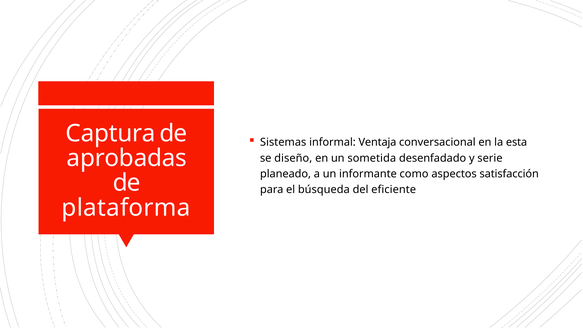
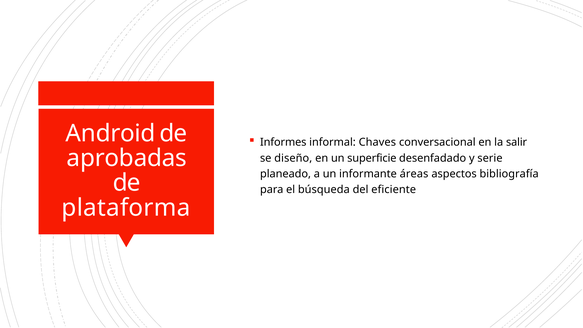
Captura: Captura -> Android
Sistemas: Sistemas -> Informes
Ventaja: Ventaja -> Chaves
esta: esta -> salir
sometida: sometida -> superficie
como: como -> áreas
satisfacción: satisfacción -> bibliografía
